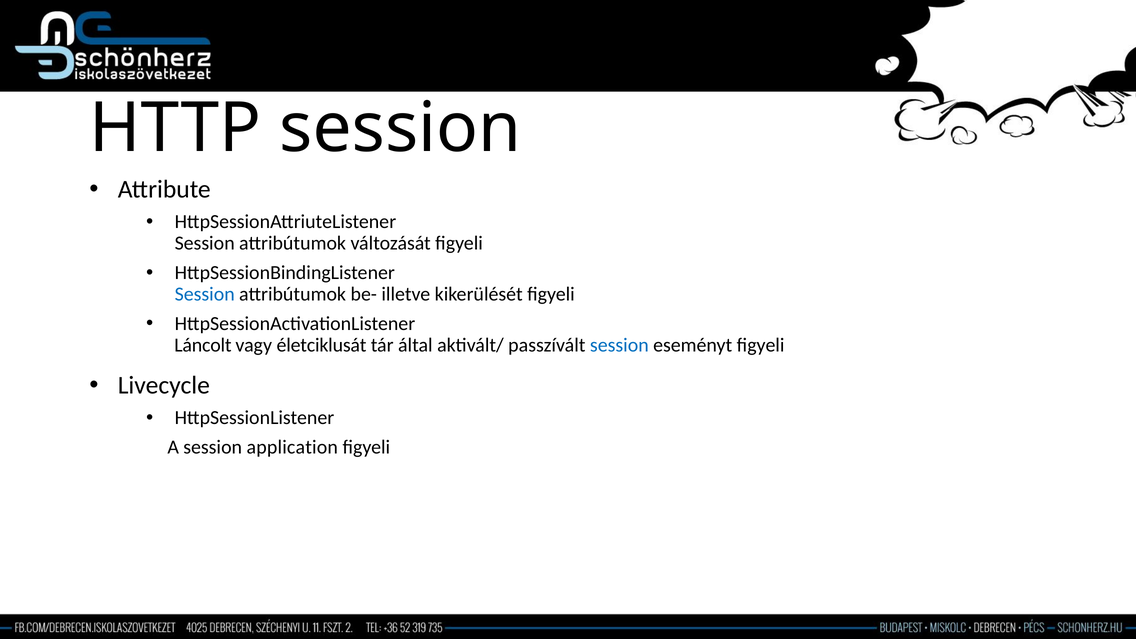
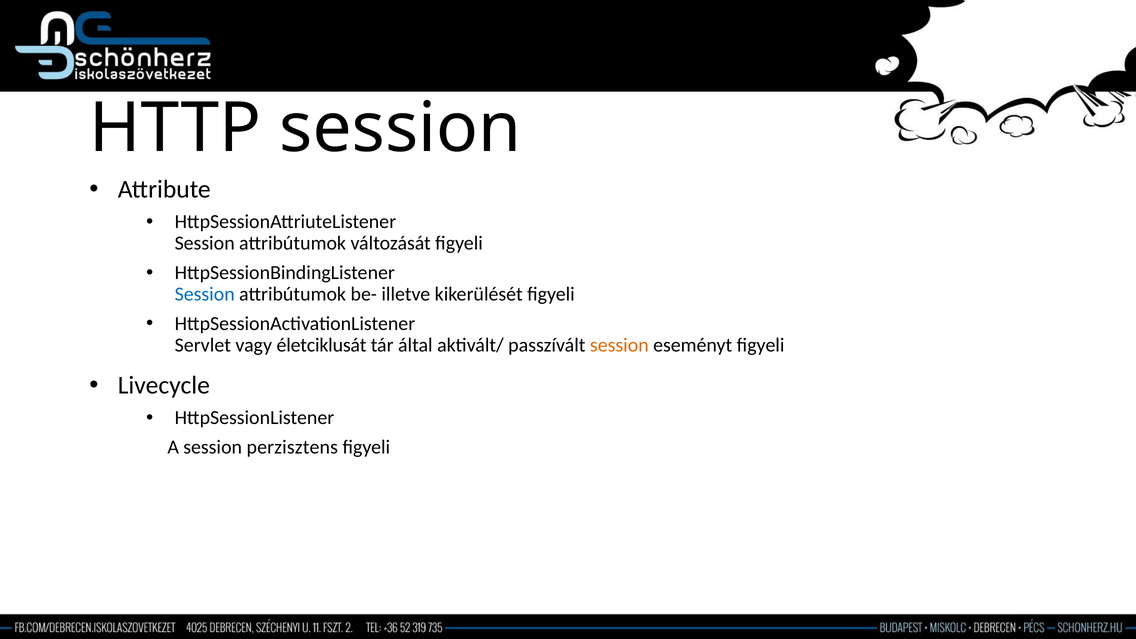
Láncolt: Láncolt -> Servlet
session at (619, 345) colour: blue -> orange
application: application -> perzisztens
